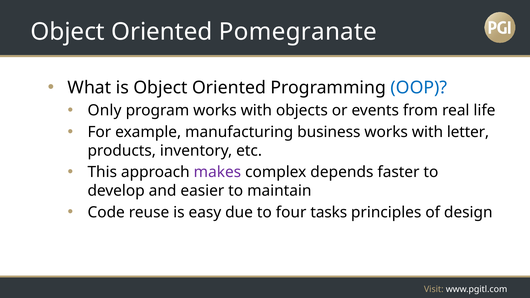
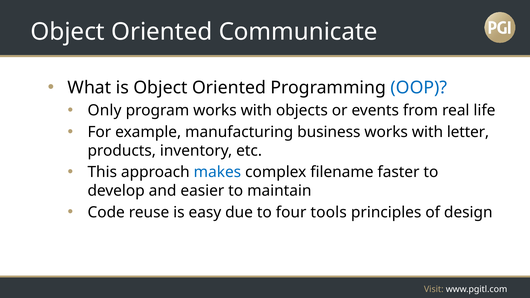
Pomegranate: Pomegranate -> Communicate
makes colour: purple -> blue
depends: depends -> filename
tasks: tasks -> tools
